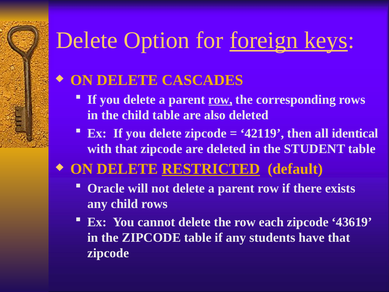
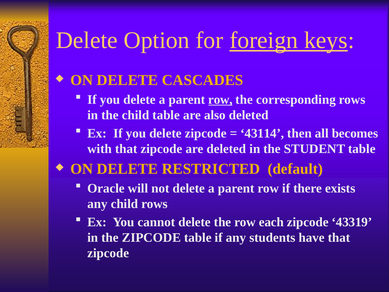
42119: 42119 -> 43114
identical: identical -> becomes
RESTRICTED underline: present -> none
43619: 43619 -> 43319
